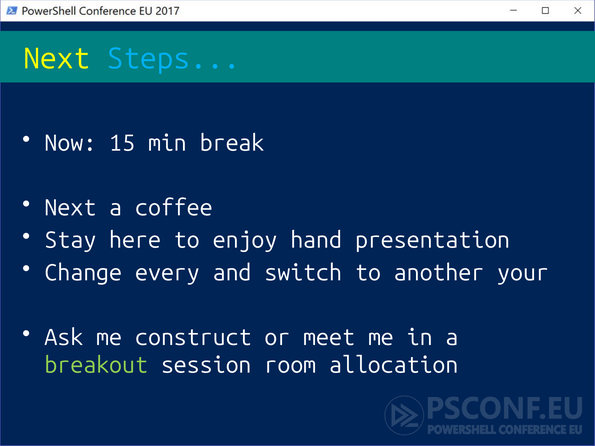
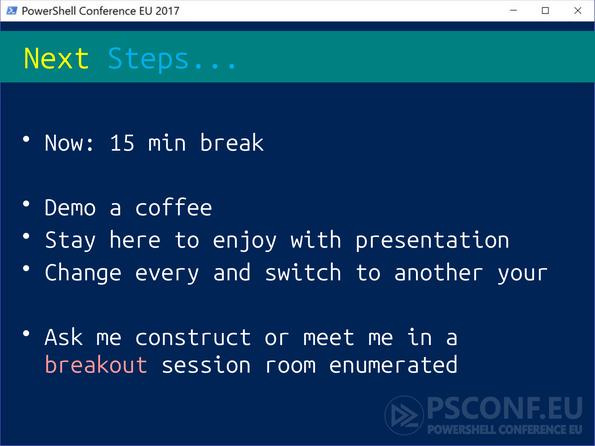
Next at (71, 208): Next -> Demo
hand: hand -> with
breakout colour: light green -> pink
allocation: allocation -> enumerated
